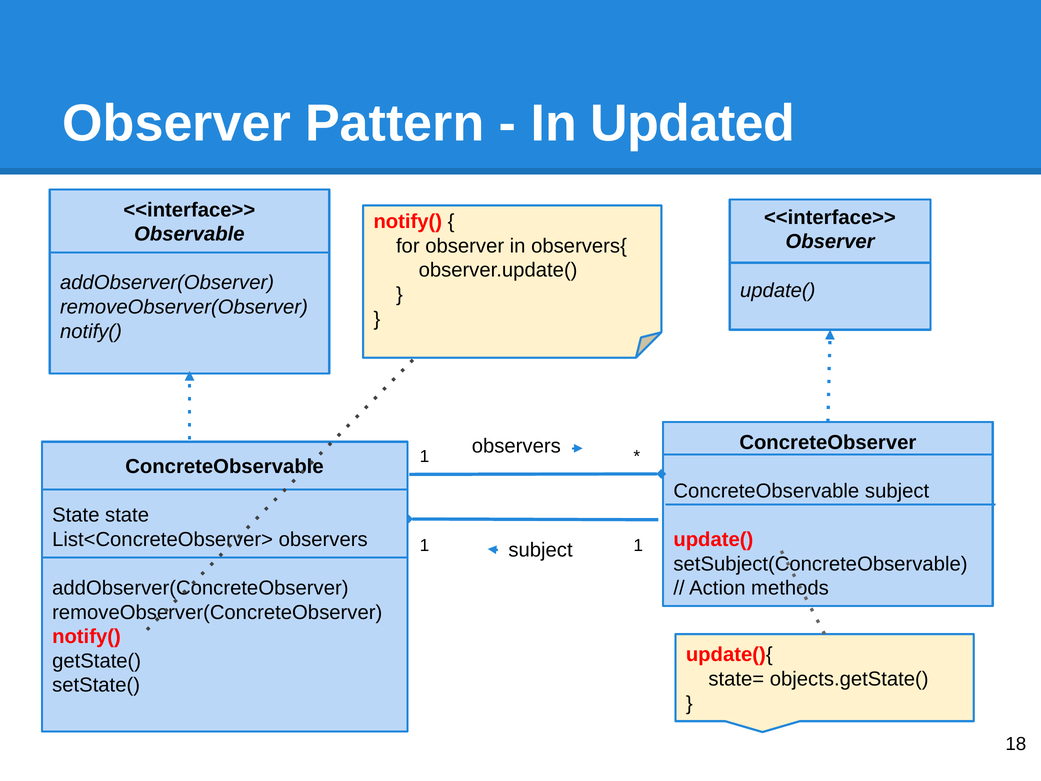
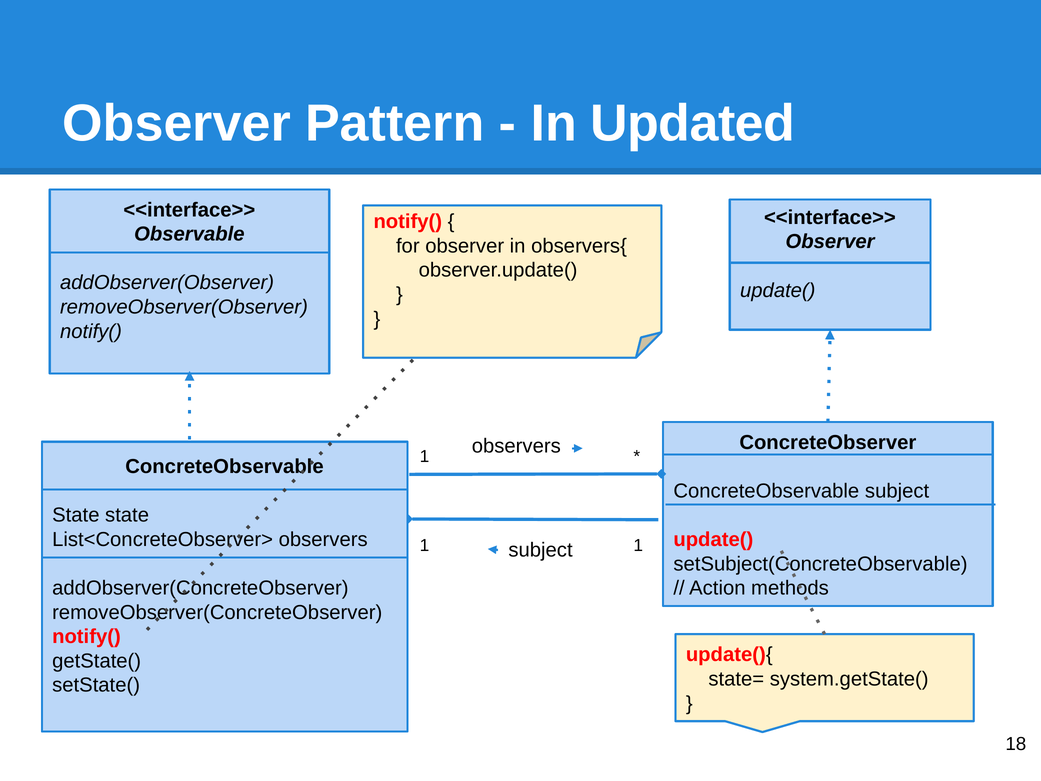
objects.getState(: objects.getState( -> system.getState(
